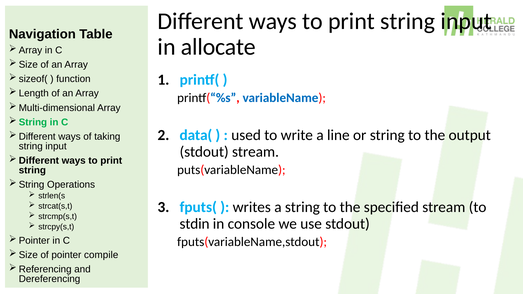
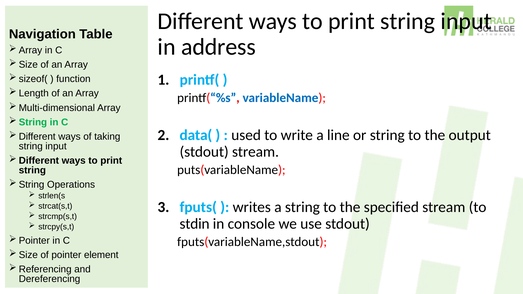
allocate: allocate -> address
compile: compile -> element
